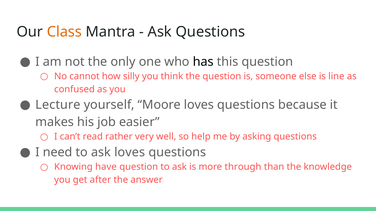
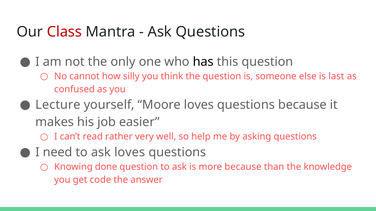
Class colour: orange -> red
line: line -> last
have: have -> done
more through: through -> because
after: after -> code
